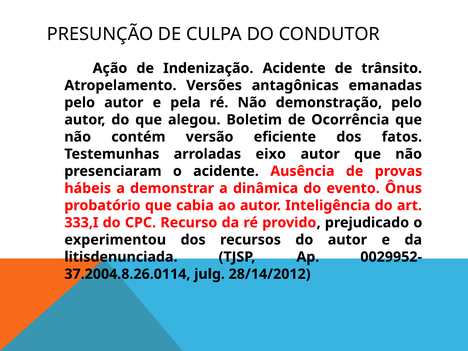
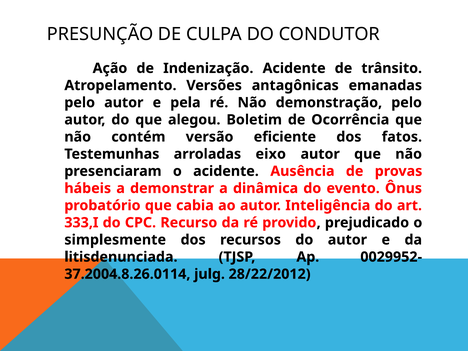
experimentou: experimentou -> simplesmente
28/14/2012: 28/14/2012 -> 28/22/2012
